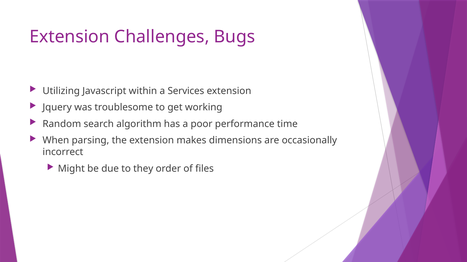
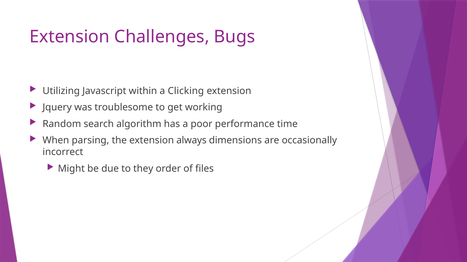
Services: Services -> Clicking
makes: makes -> always
